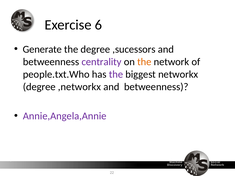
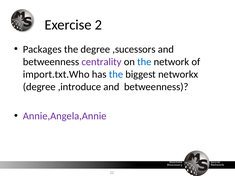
6: 6 -> 2
Generate: Generate -> Packages
the at (144, 62) colour: orange -> blue
people.txt.Who: people.txt.Who -> import.txt.Who
the at (116, 74) colour: purple -> blue
,networkx: ,networkx -> ,introduce
